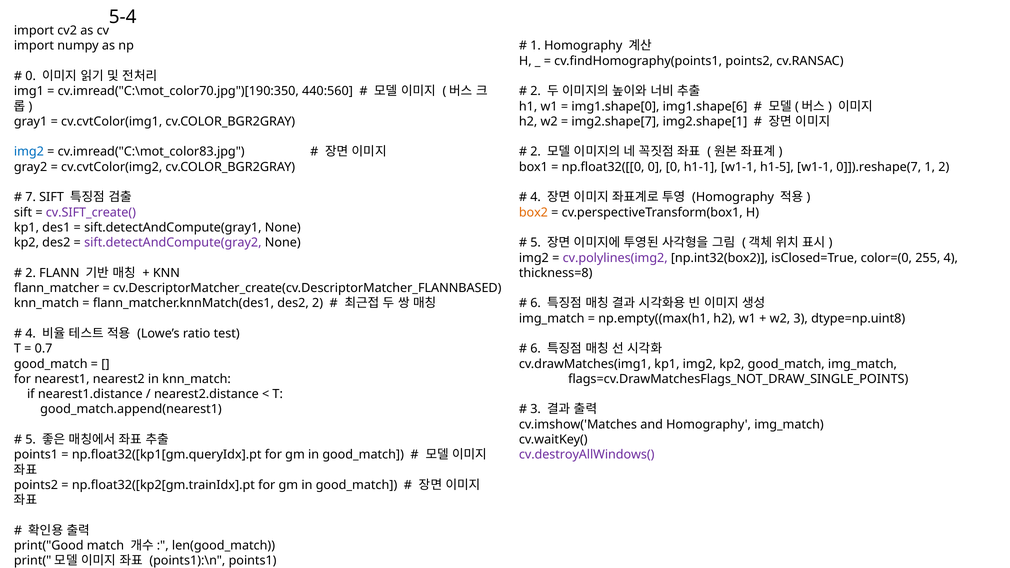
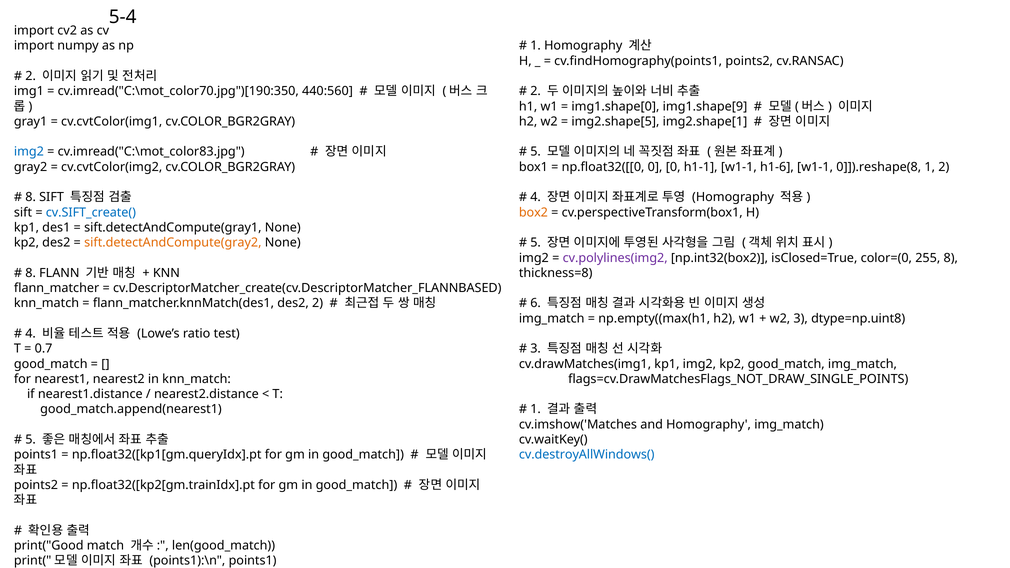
0 at (31, 76): 0 -> 2
img1.shape[6: img1.shape[6 -> img1.shape[9
img2.shape[7: img2.shape[7 -> img2.shape[5
2 at (536, 152): 2 -> 5
h1-5: h1-5 -> h1-6
0]]).reshape(7: 0]]).reshape(7 -> 0]]).reshape(8
7 at (31, 197): 7 -> 8
cv.SIFT_create( colour: purple -> blue
sift.detectAndCompute(gray2 colour: purple -> orange
255 4: 4 -> 8
2 at (31, 273): 2 -> 8
6 at (536, 349): 6 -> 3
3 at (536, 409): 3 -> 1
cv.destroyAllWindows( colour: purple -> blue
